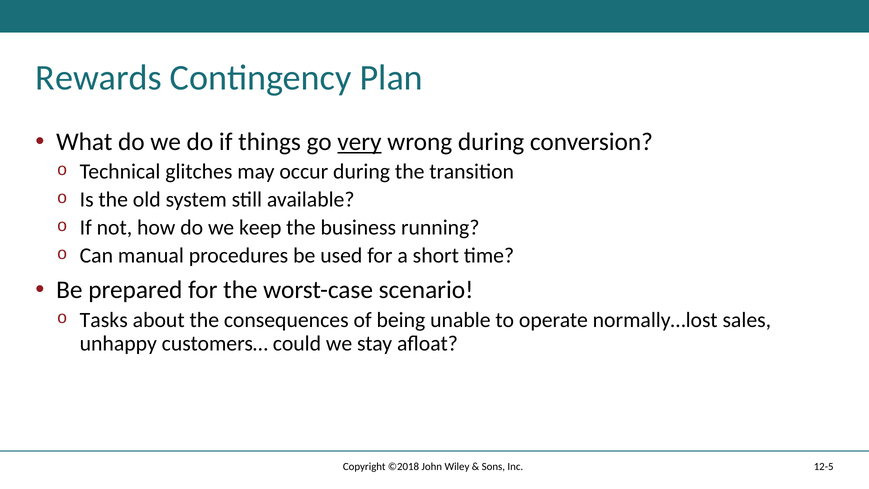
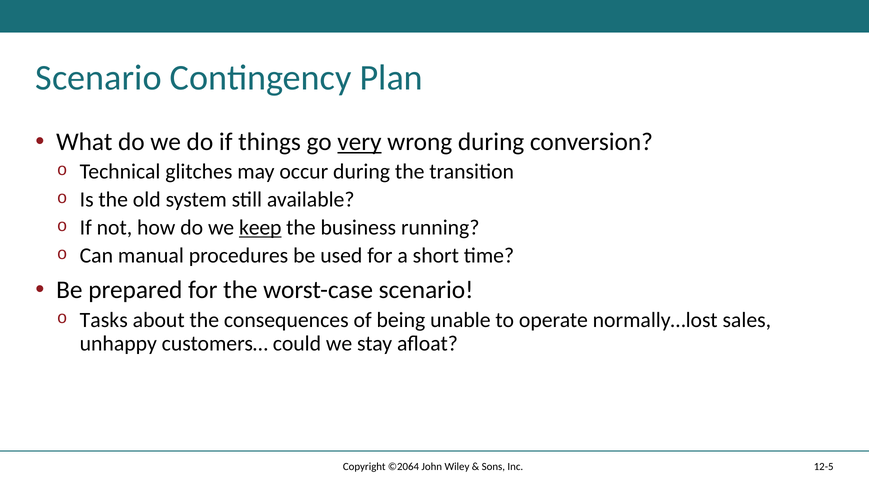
Rewards at (99, 78): Rewards -> Scenario
keep underline: none -> present
©2018: ©2018 -> ©2064
